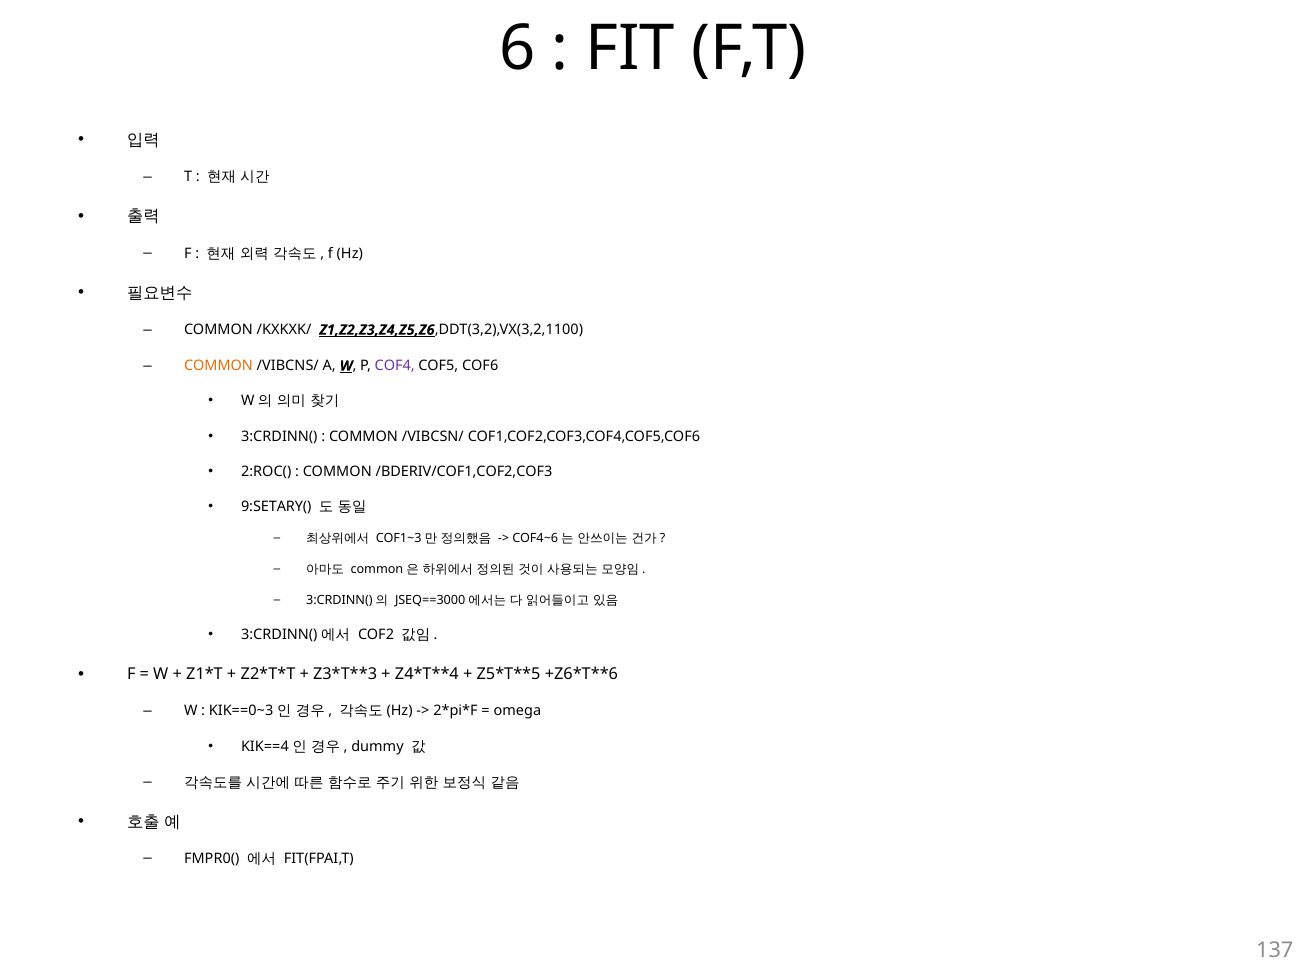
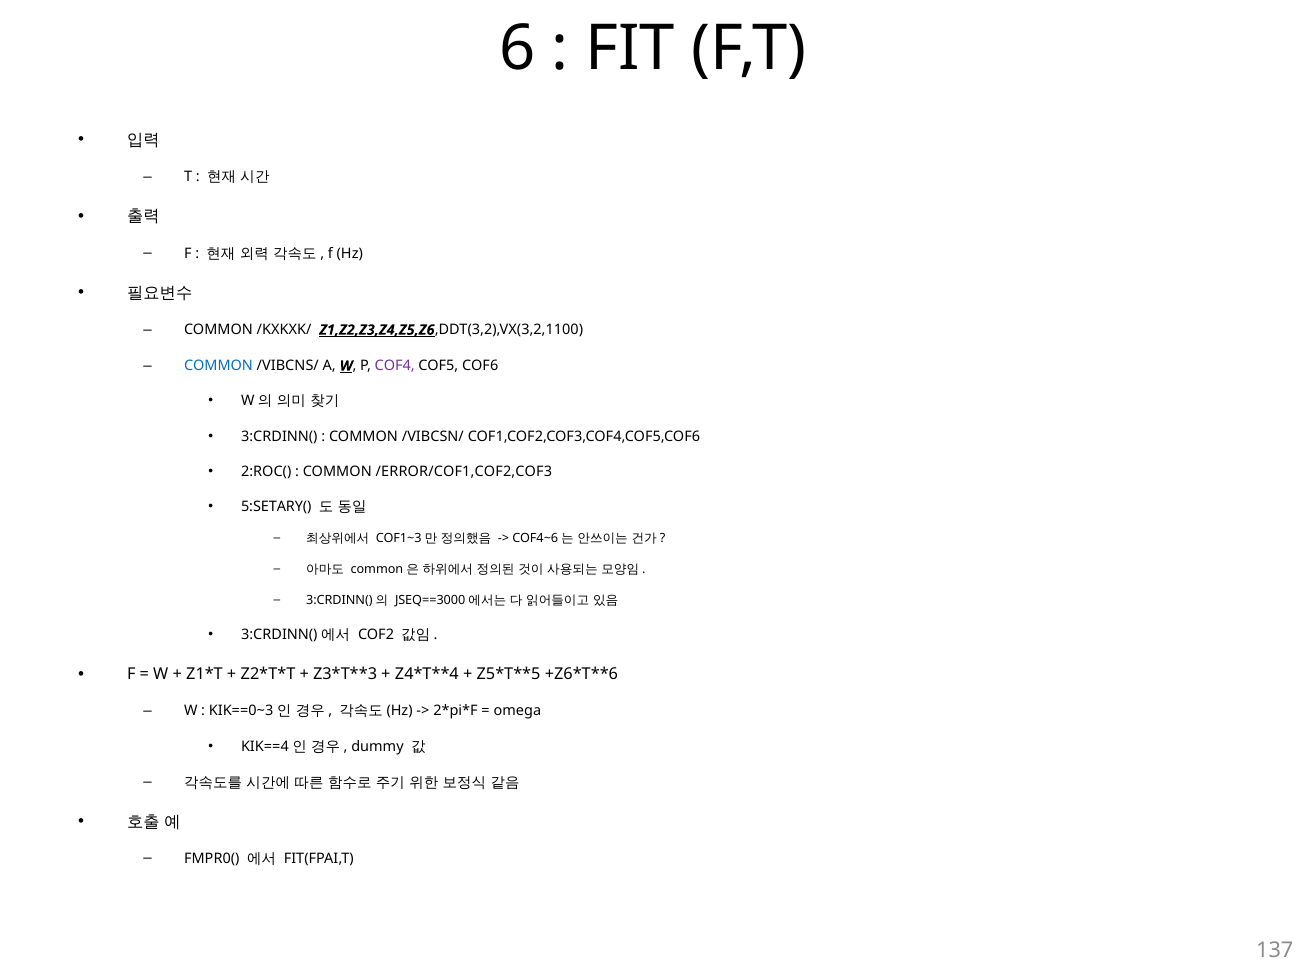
COMMON at (219, 366) colour: orange -> blue
/BDERIV/COF1,COF2,COF3: /BDERIV/COF1,COF2,COF3 -> /ERROR/COF1,COF2,COF3
9:SETARY(: 9:SETARY( -> 5:SETARY(
